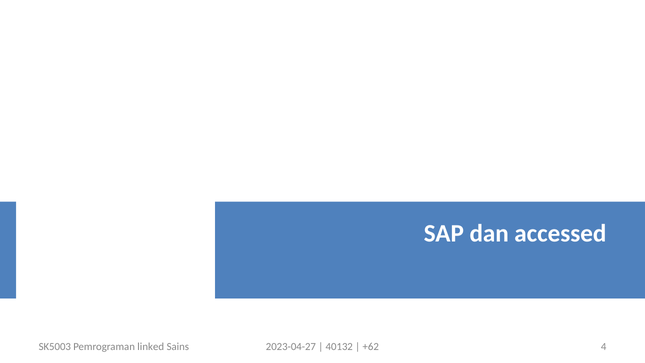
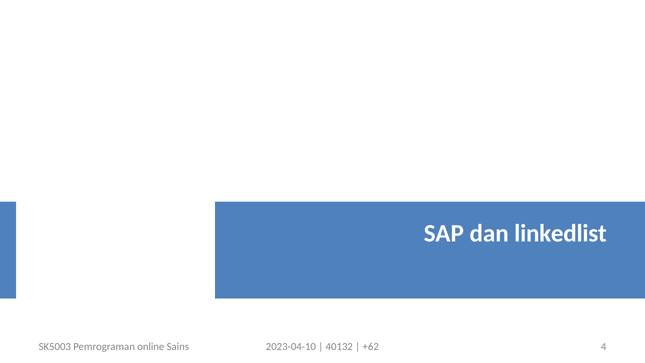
accessed: accessed -> linkedlist
linked: linked -> online
2023-04-27: 2023-04-27 -> 2023-04-10
